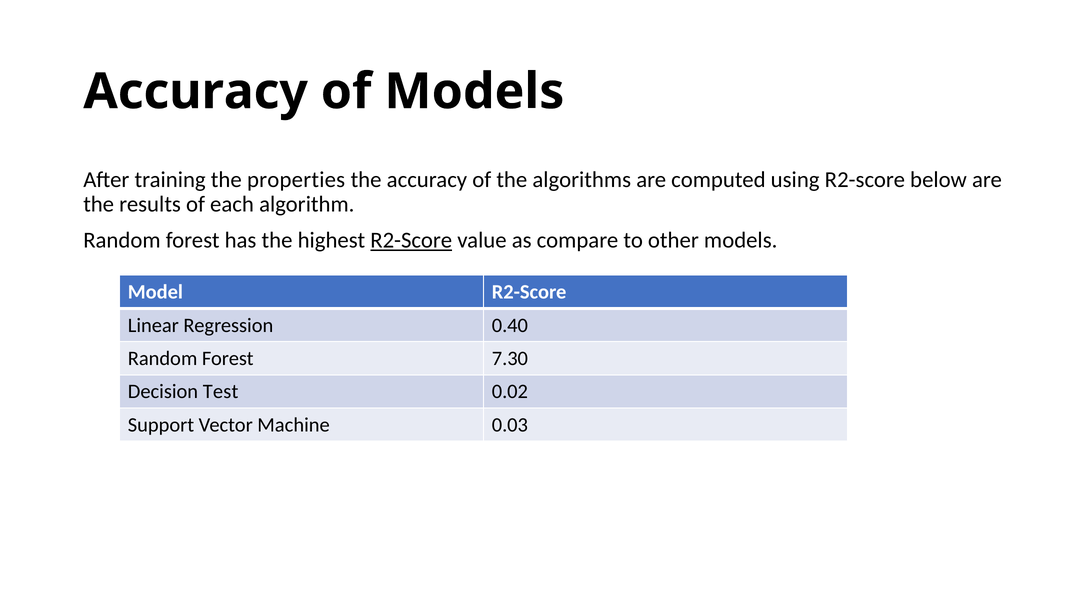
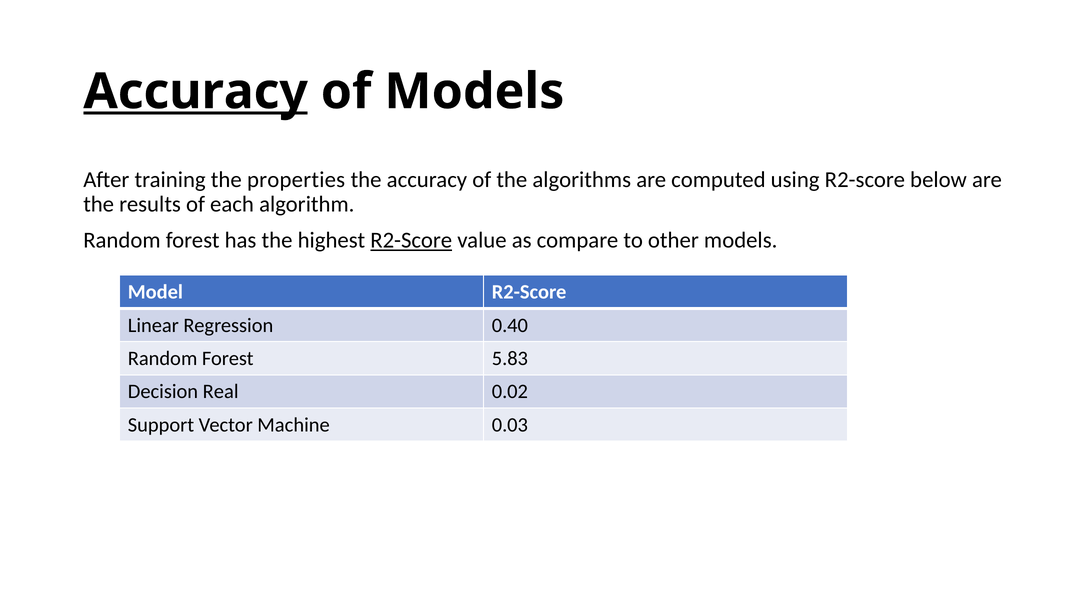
Accuracy at (196, 92) underline: none -> present
7.30: 7.30 -> 5.83
Test: Test -> Real
